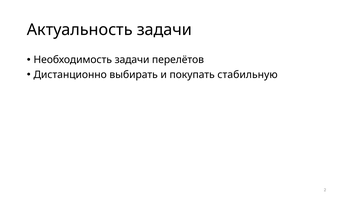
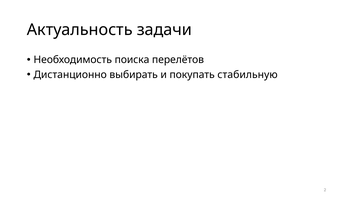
Необходимость задачи: задачи -> поиска
